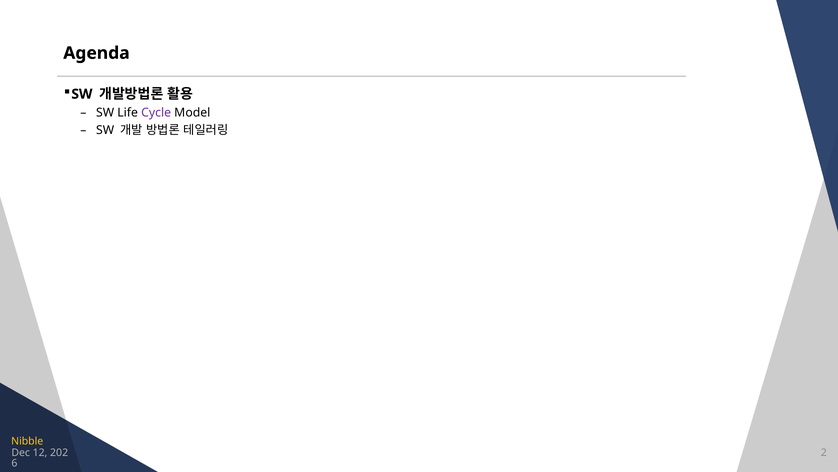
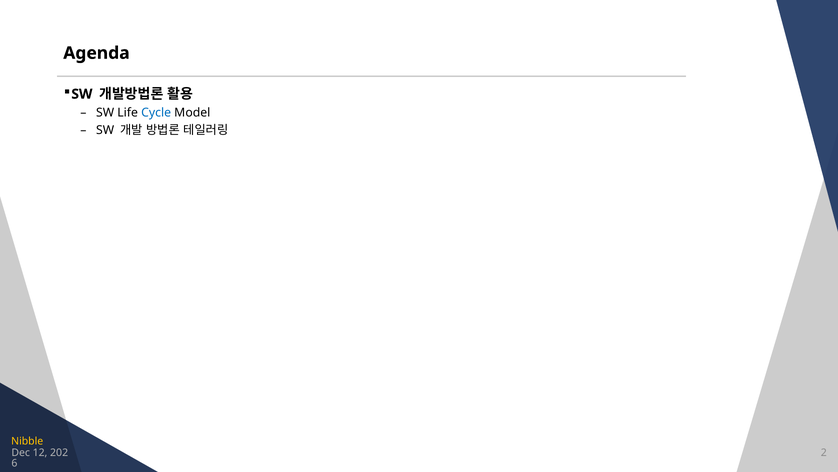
Cycle colour: purple -> blue
